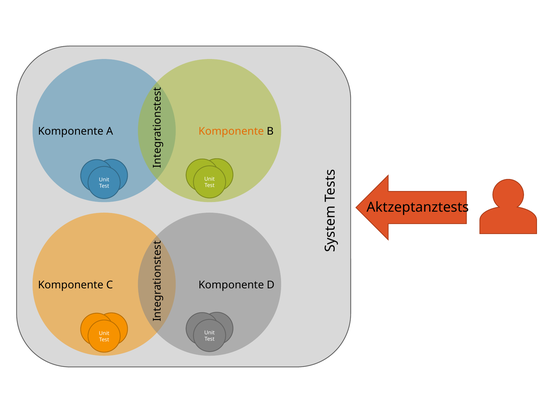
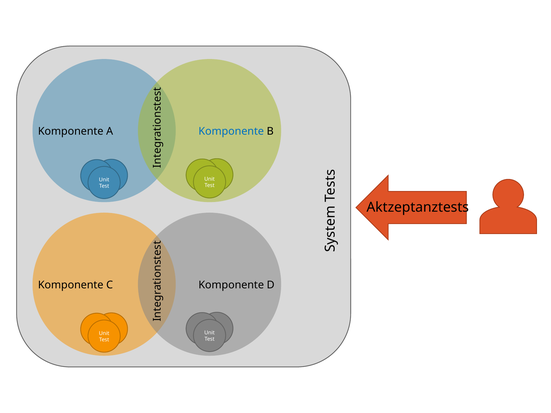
Komponente at (231, 131) colour: orange -> blue
